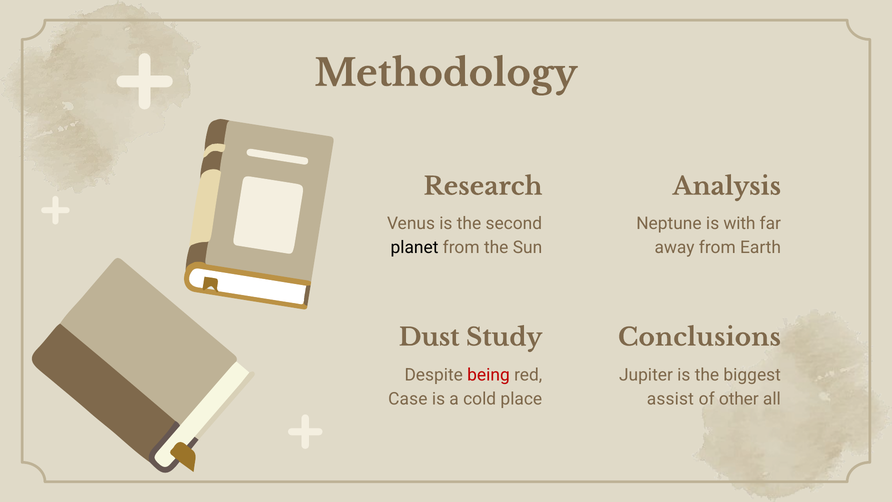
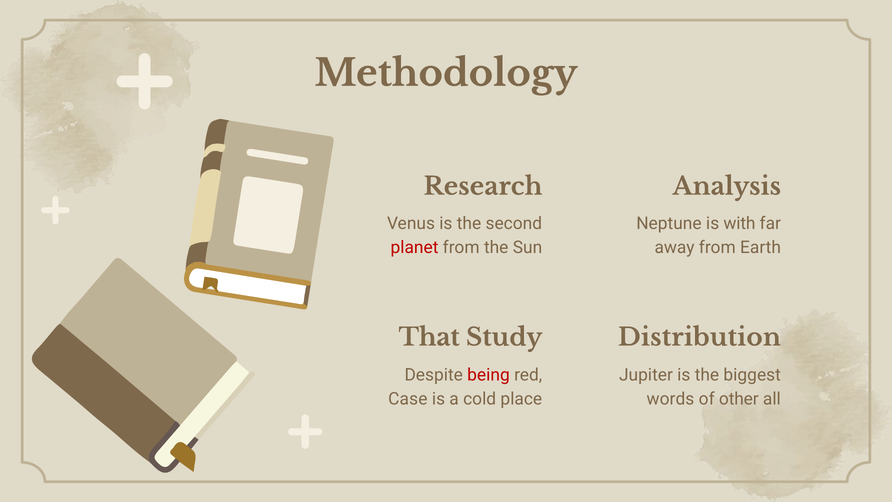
planet colour: black -> red
Dust: Dust -> That
Conclusions: Conclusions -> Distribution
assist: assist -> words
